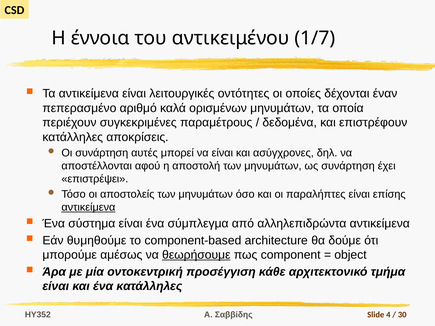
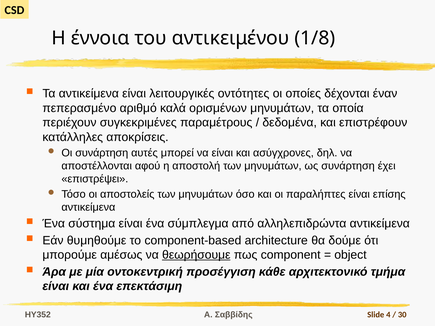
1/7: 1/7 -> 1/8
αντικείμενα at (88, 207) underline: present -> none
ένα κατάλληλες: κατάλληλες -> επεκτάσιμη
